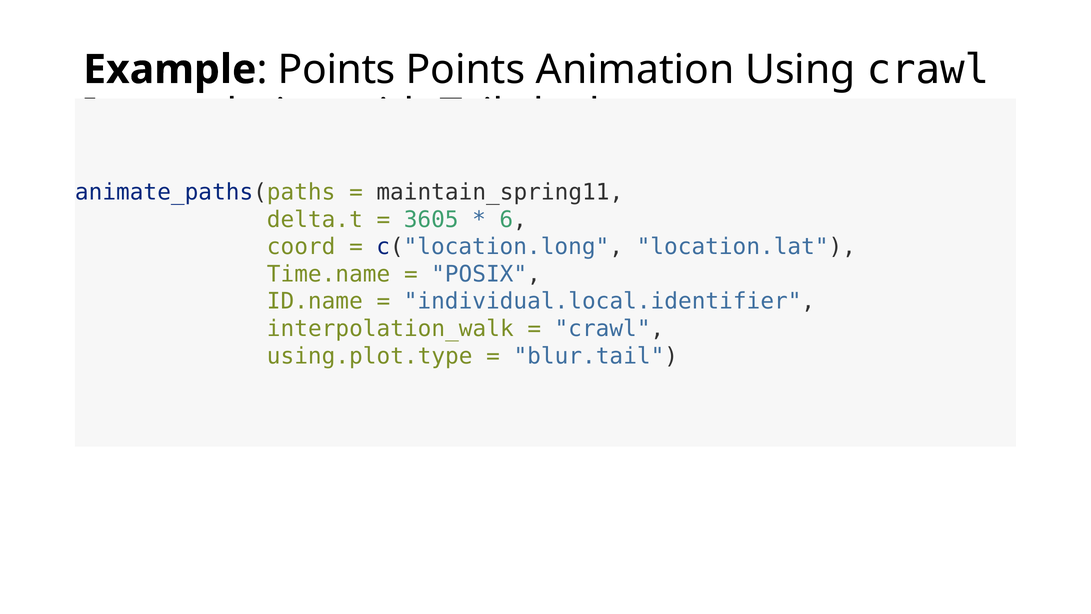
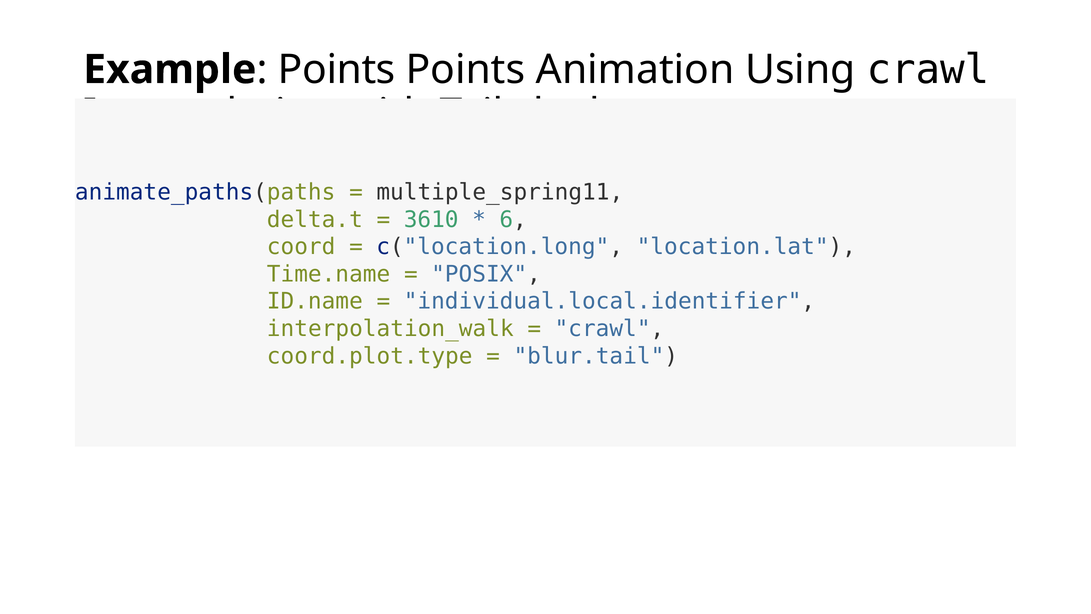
maintain_spring11: maintain_spring11 -> multiple_spring11
3605: 3605 -> 3610
using.plot.type: using.plot.type -> coord.plot.type
